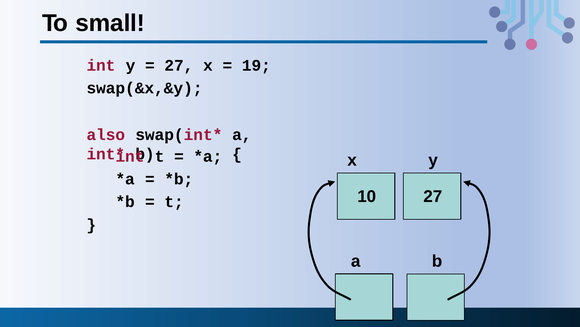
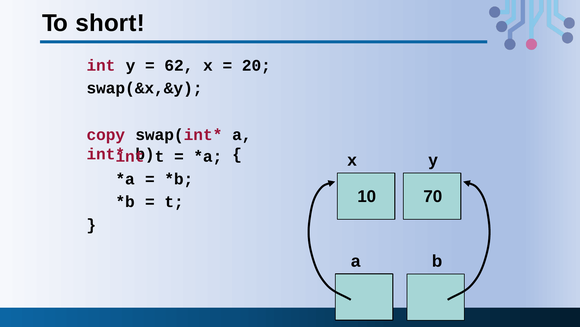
small: small -> short
27 at (179, 65): 27 -> 62
19: 19 -> 20
also: also -> copy
10 27: 27 -> 70
